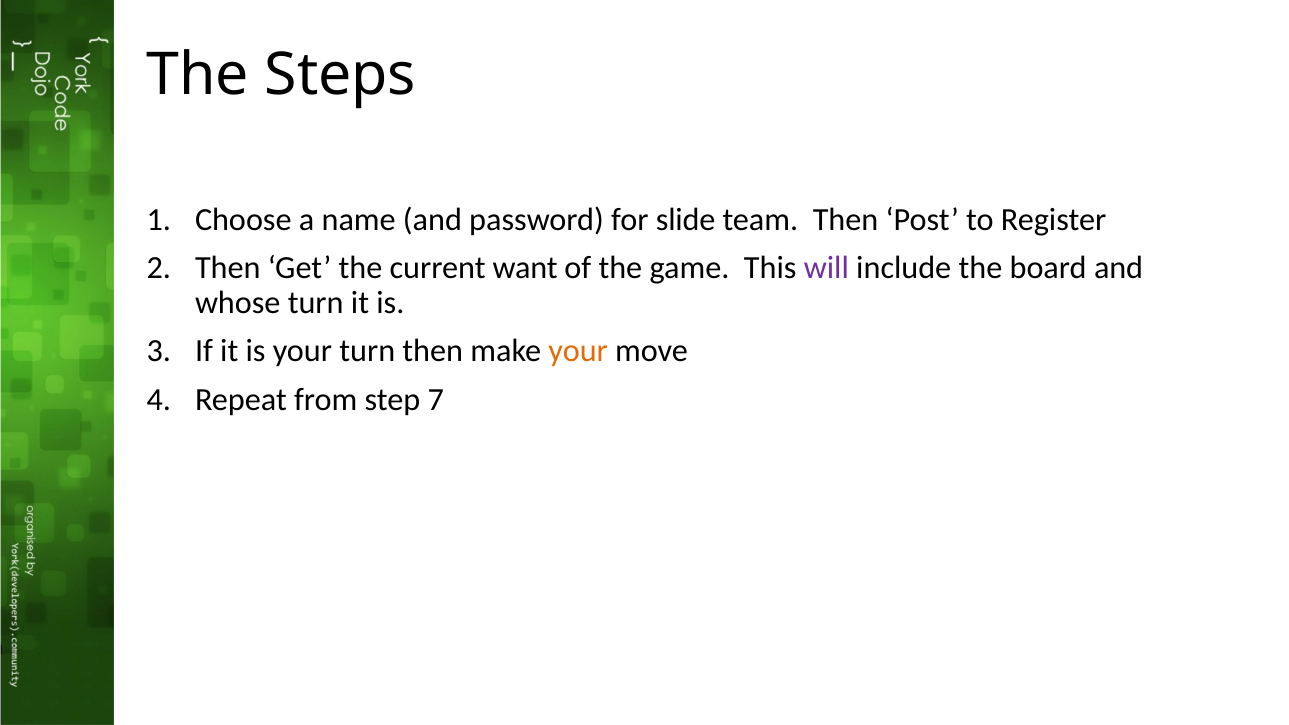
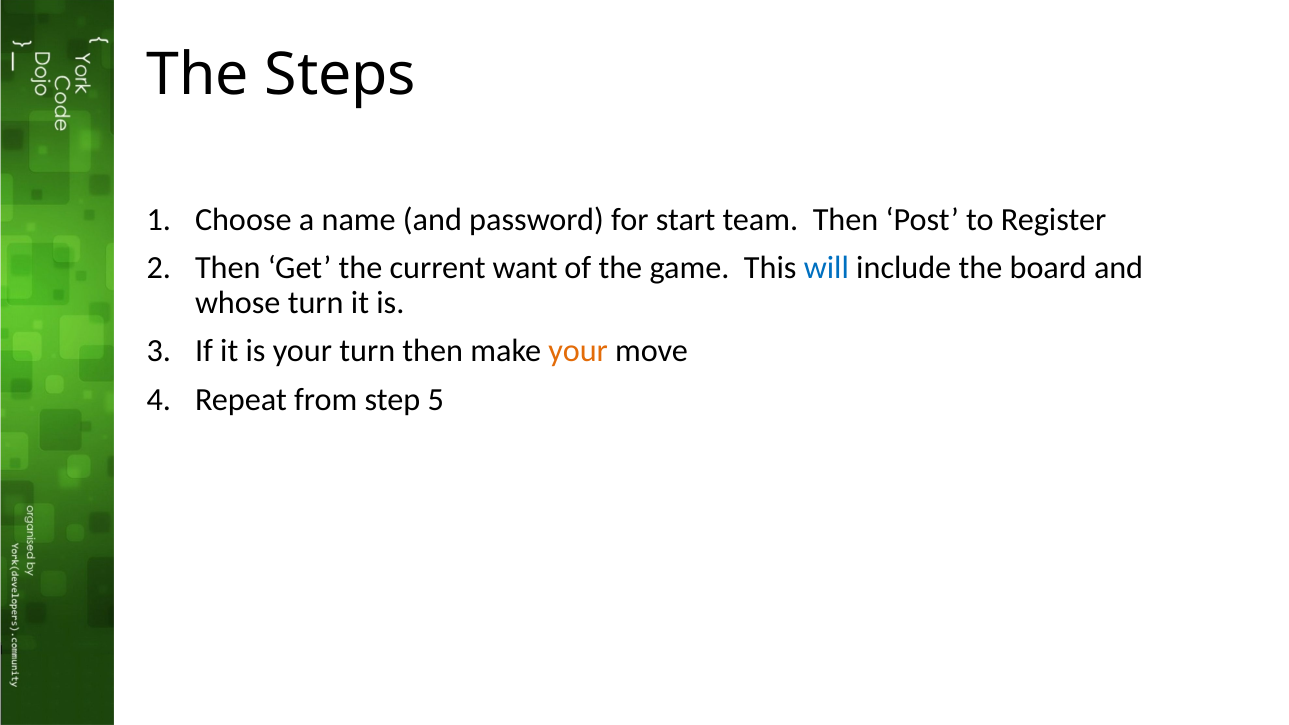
slide: slide -> start
will colour: purple -> blue
7: 7 -> 5
